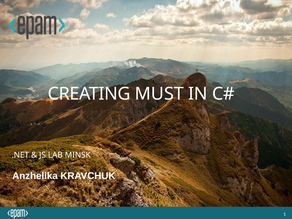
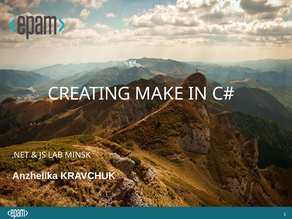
MUST: MUST -> MAKE
